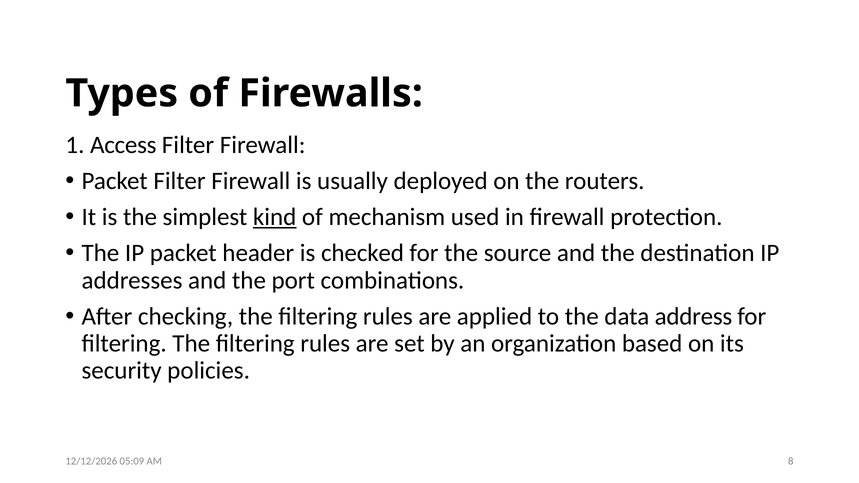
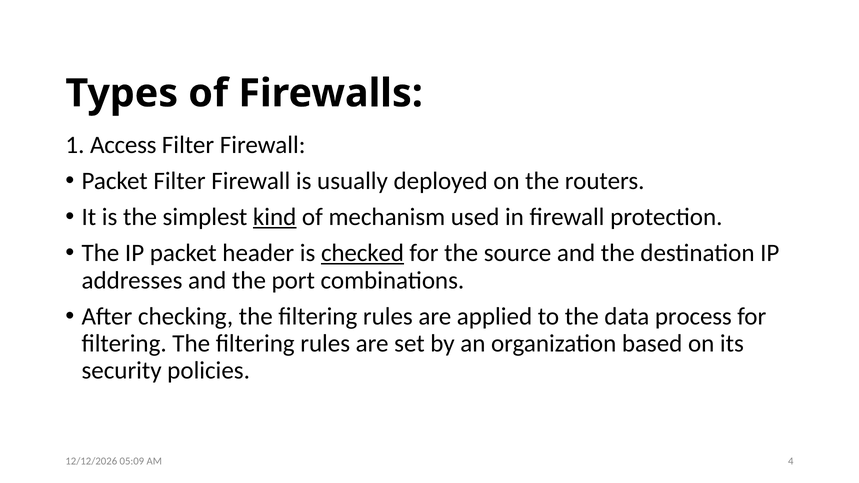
checked underline: none -> present
address: address -> process
8: 8 -> 4
